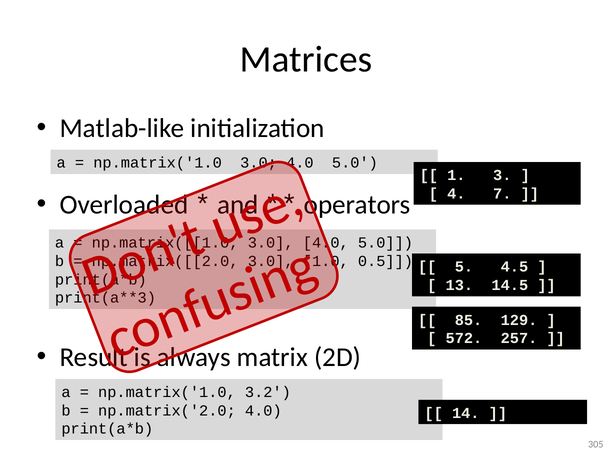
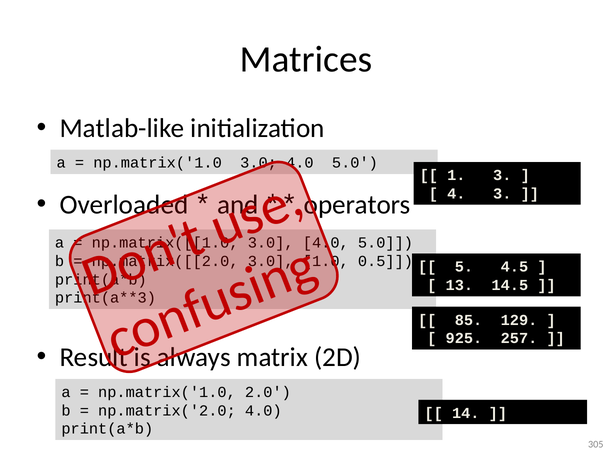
4 7: 7 -> 3
572: 572 -> 925
3.2: 3.2 -> 2.0
